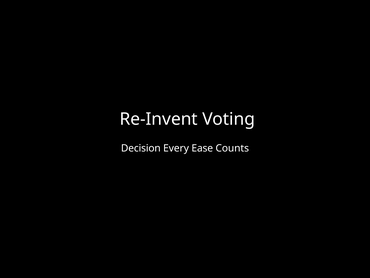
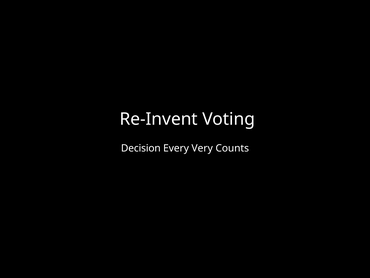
Ease: Ease -> Very
